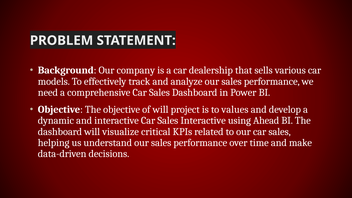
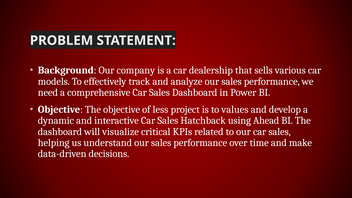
of will: will -> less
Sales Interactive: Interactive -> Hatchback
